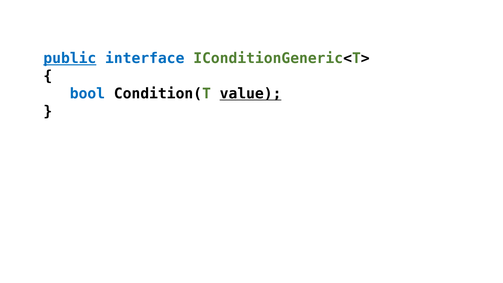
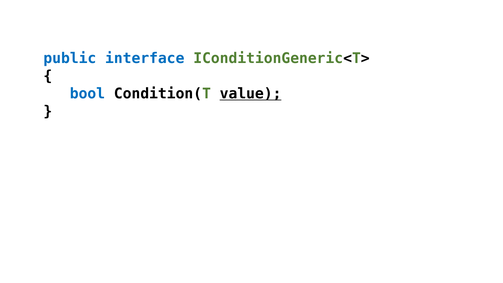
public underline: present -> none
